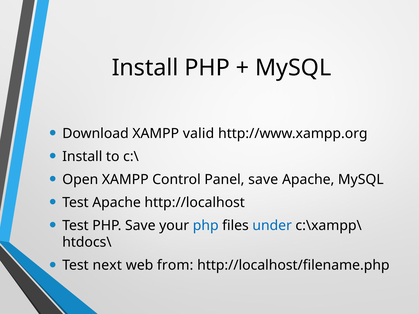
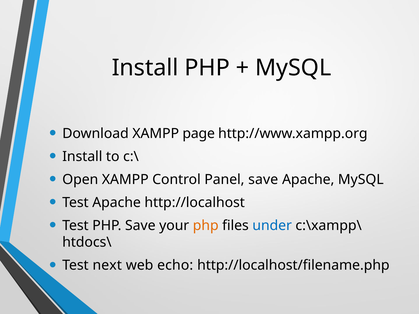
valid: valid -> page
php at (206, 226) colour: blue -> orange
from: from -> echo
